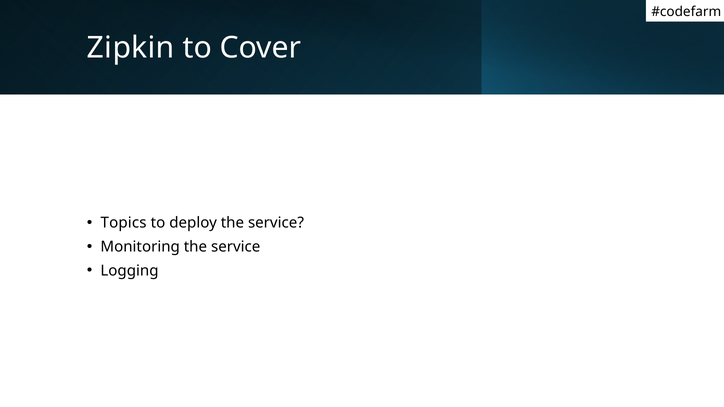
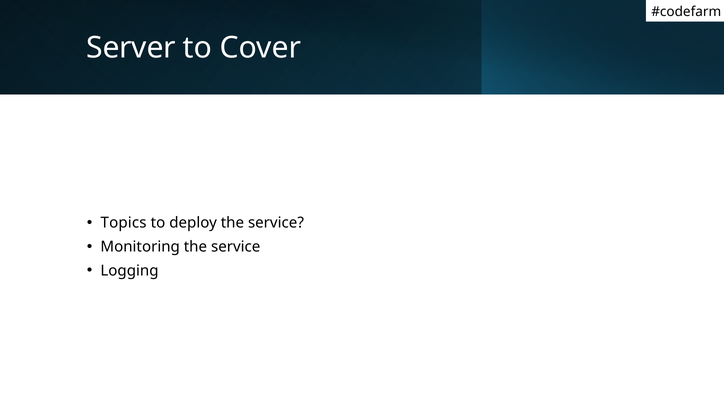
Zipkin: Zipkin -> Server
